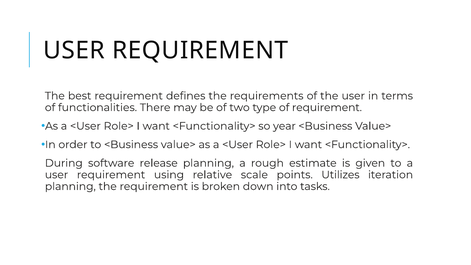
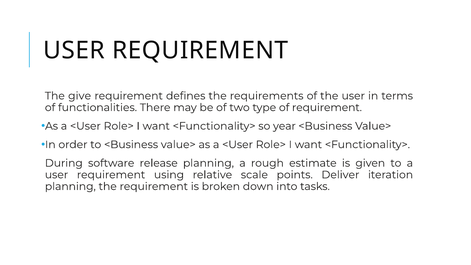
best: best -> give
Utilizes: Utilizes -> Deliver
